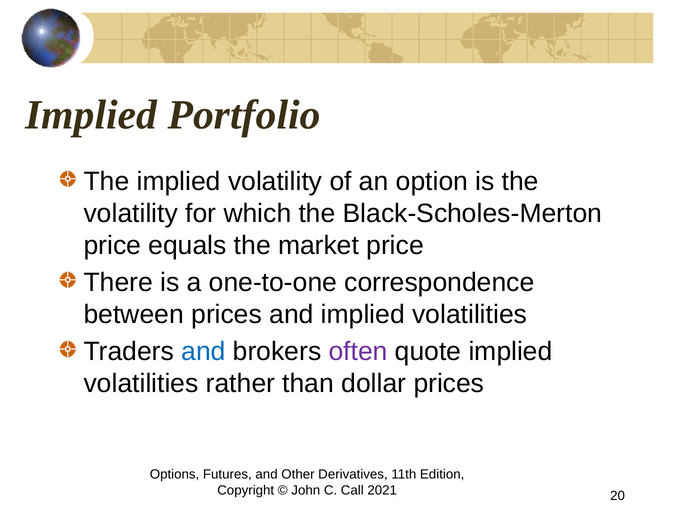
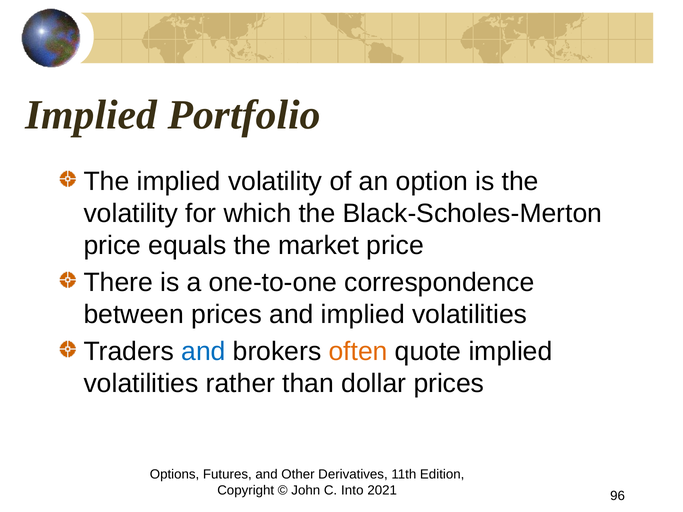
often colour: purple -> orange
Call: Call -> Into
20: 20 -> 96
